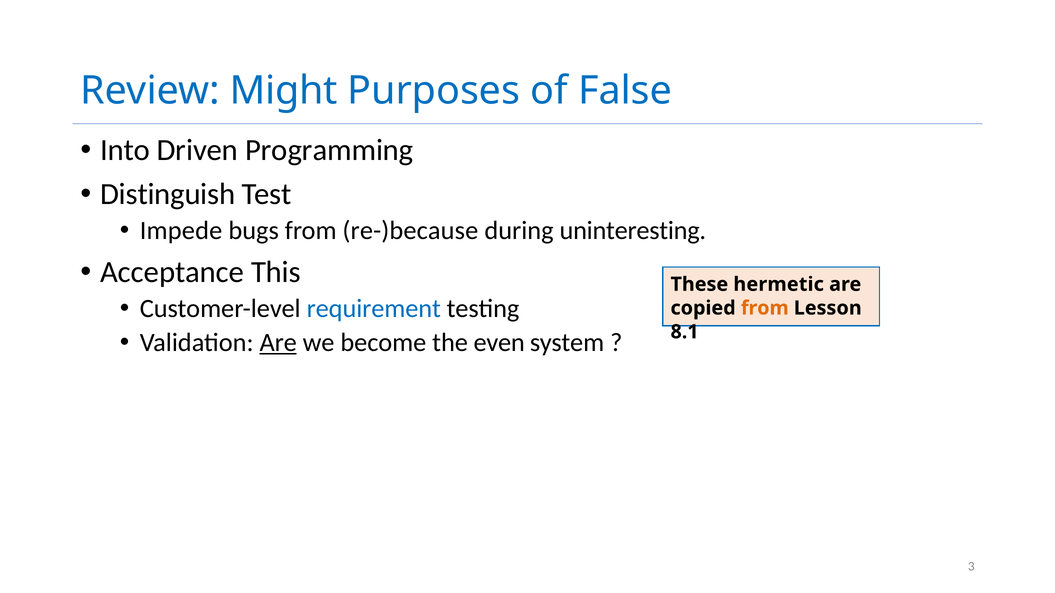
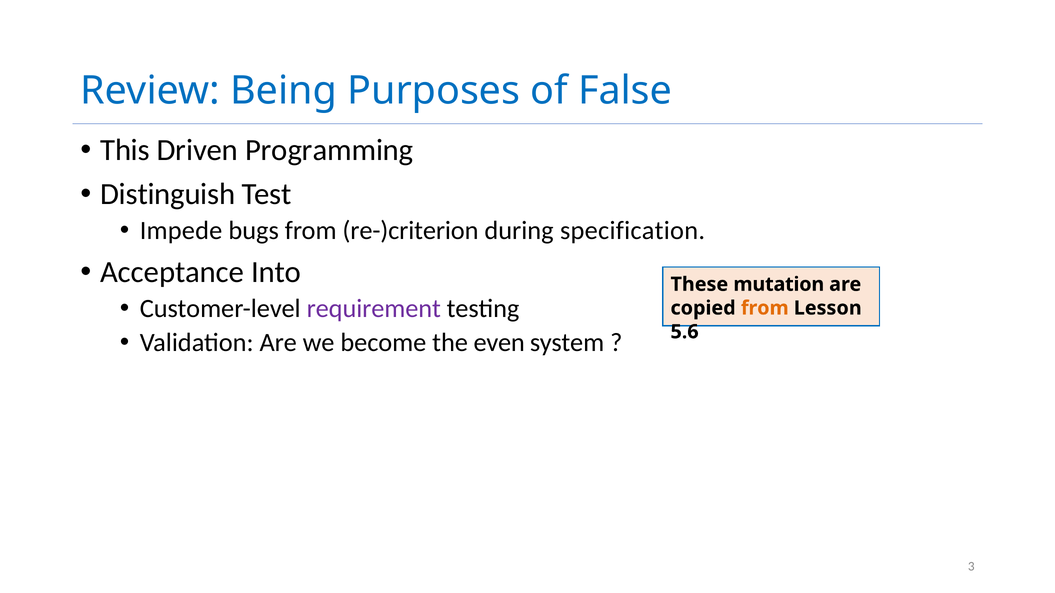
Might: Might -> Being
Into: Into -> This
re-)because: re-)because -> re-)criterion
uninteresting: uninteresting -> specification
This: This -> Into
hermetic: hermetic -> mutation
requirement colour: blue -> purple
8.1: 8.1 -> 5.6
Are at (278, 343) underline: present -> none
